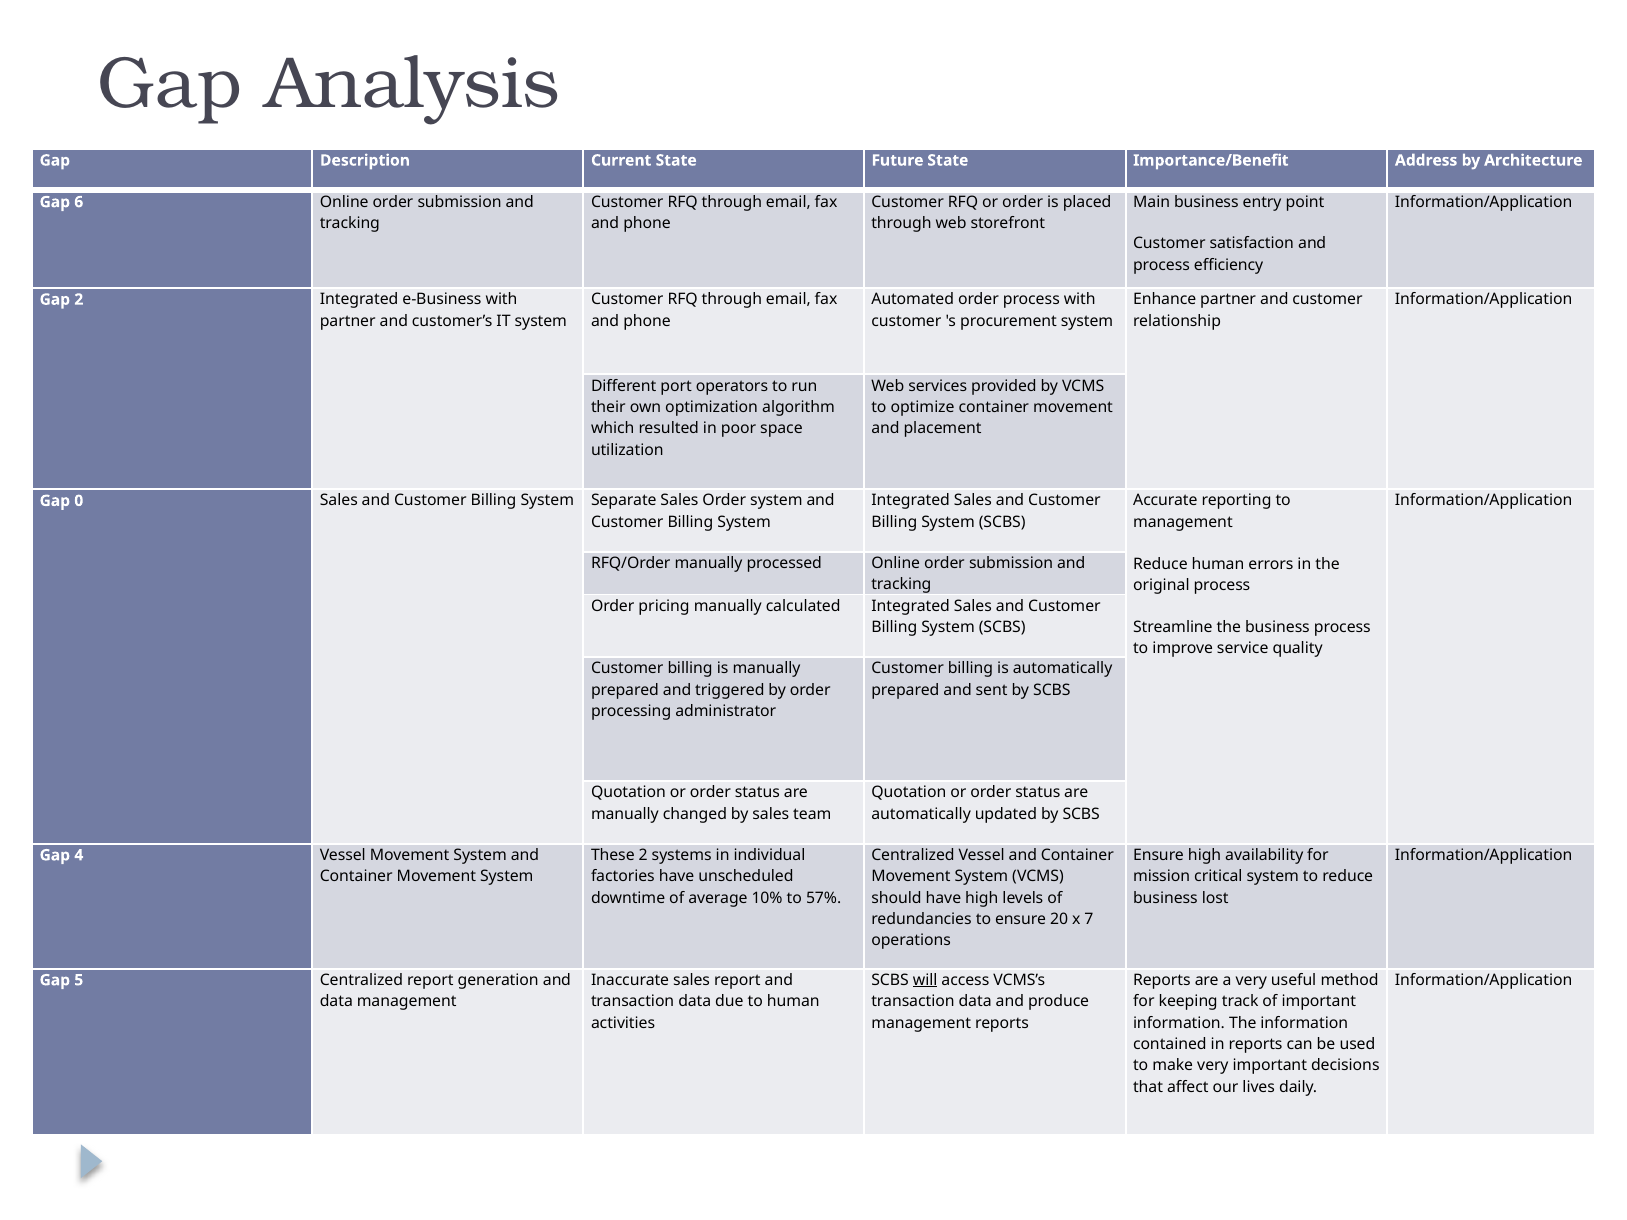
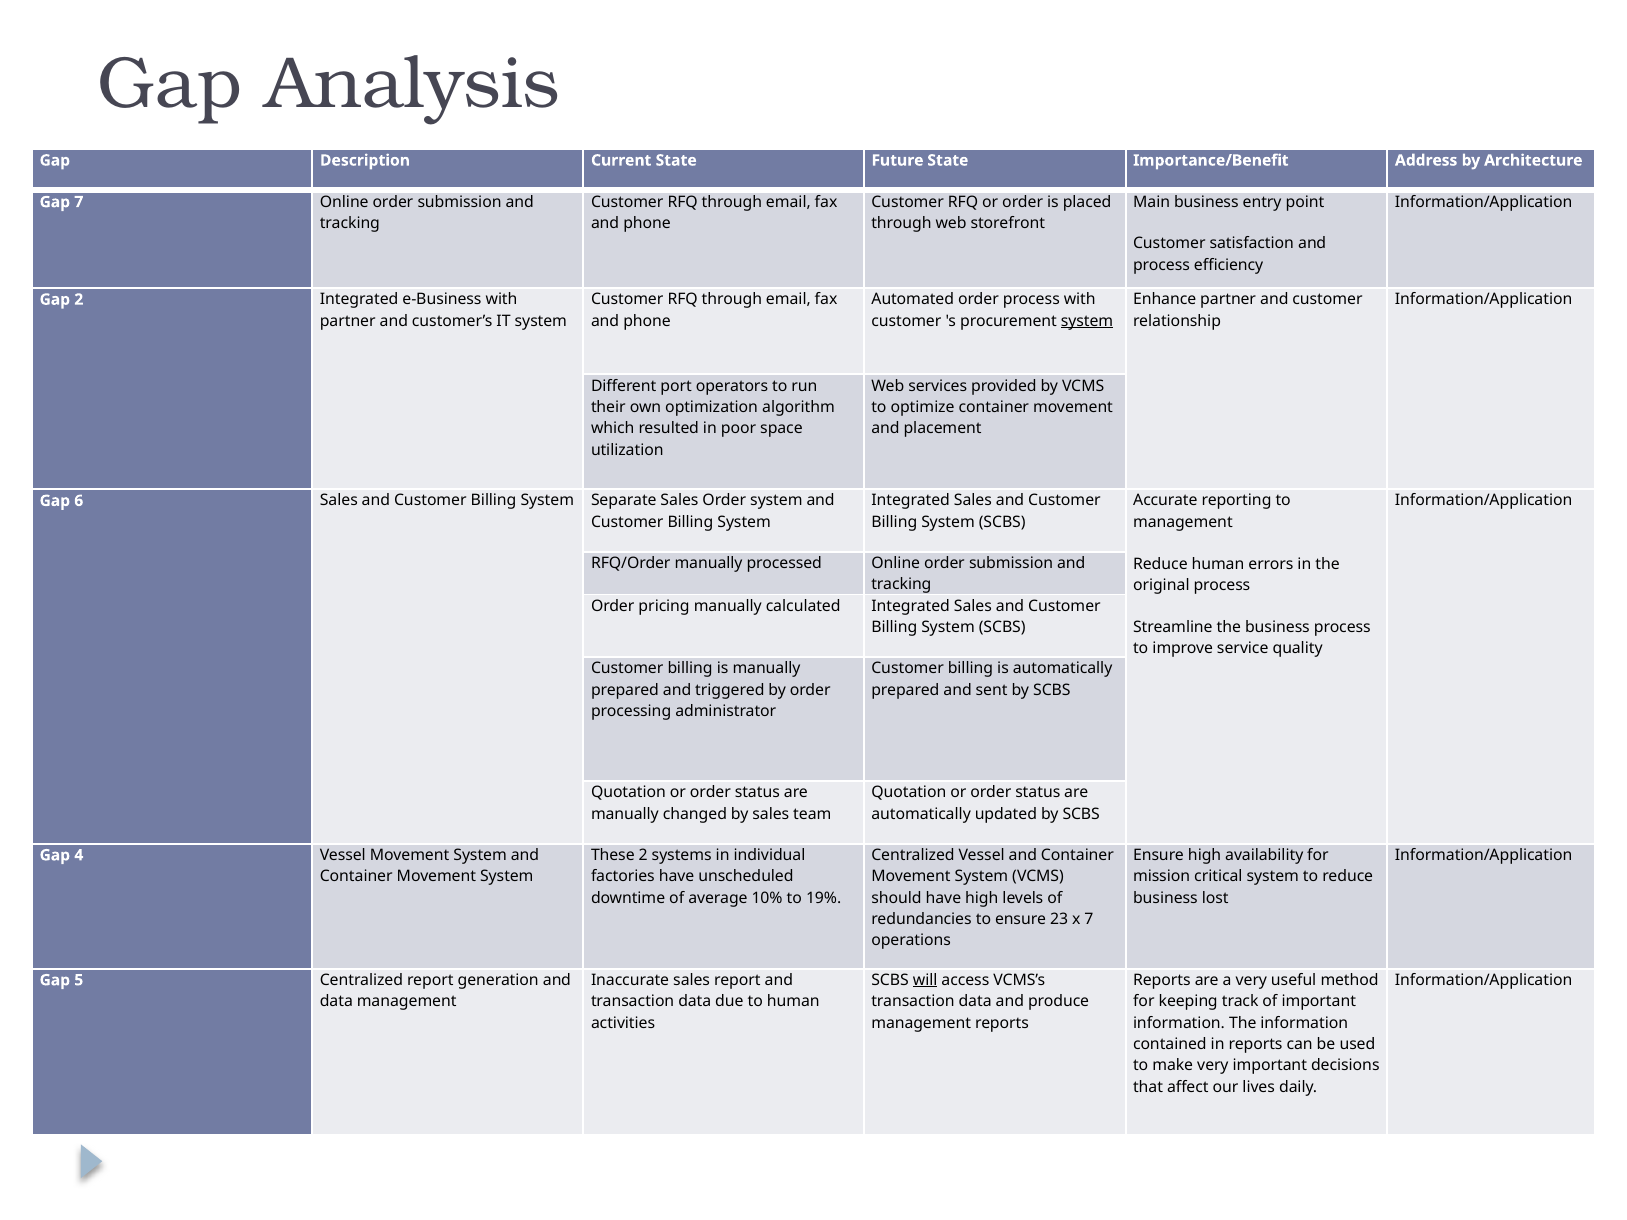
Gap 6: 6 -> 7
system at (1087, 321) underline: none -> present
0: 0 -> 6
57%: 57% -> 19%
20: 20 -> 23
